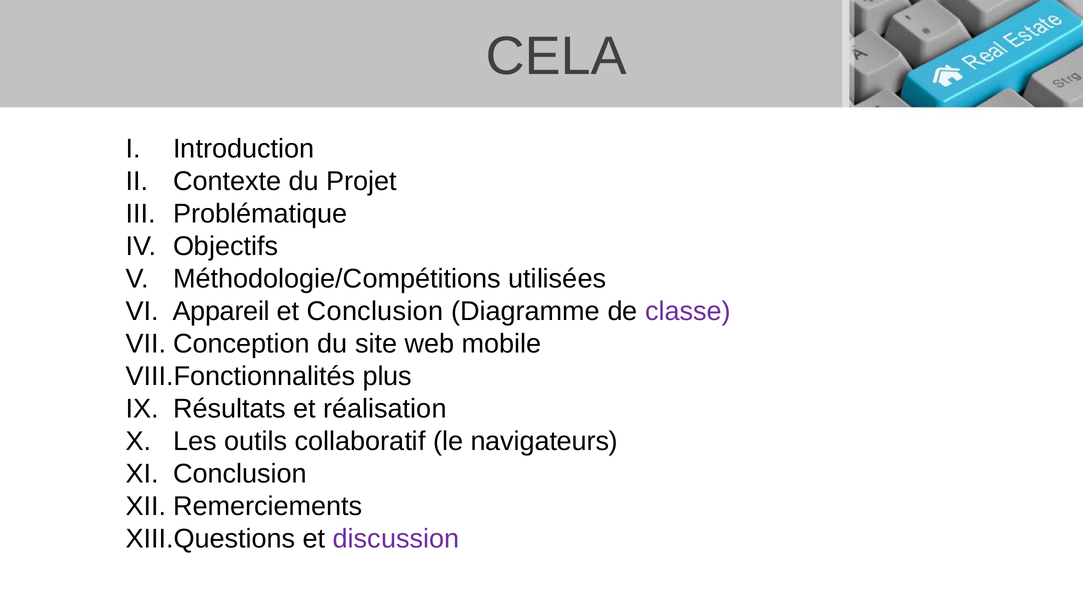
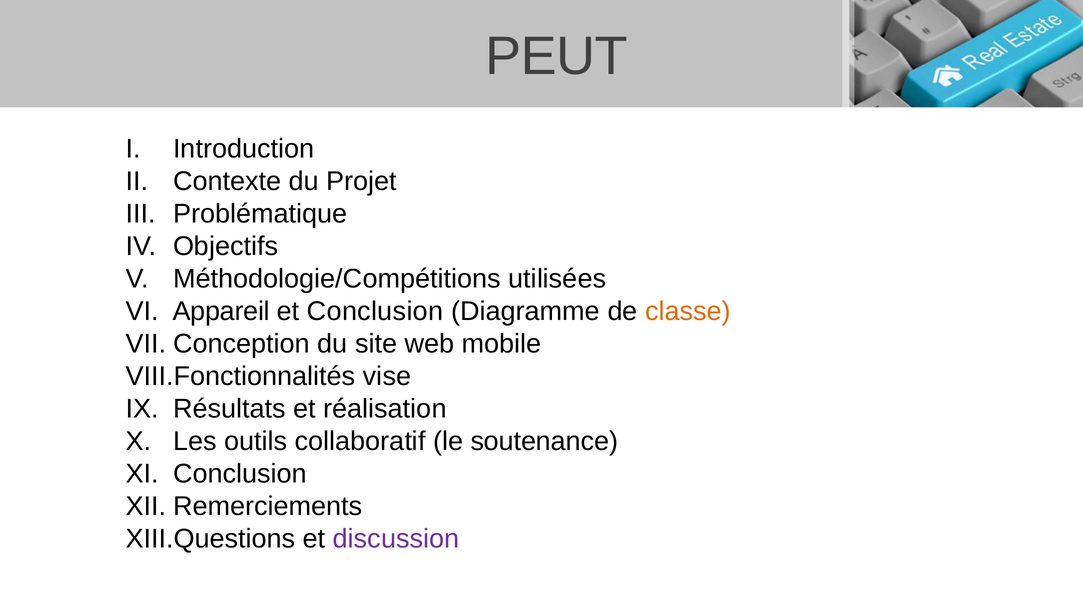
CELA: CELA -> PEUT
classe colour: purple -> orange
plus: plus -> vise
navigateurs: navigateurs -> soutenance
